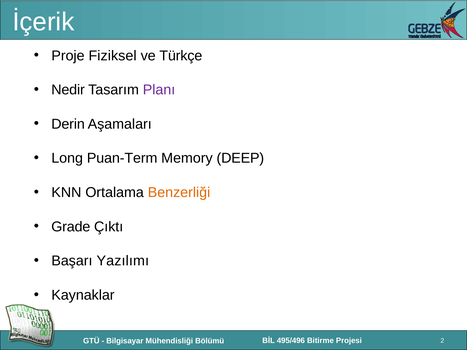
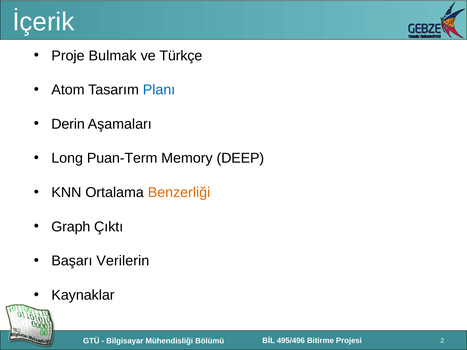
Fiziksel: Fiziksel -> Bulmak
Nedir: Nedir -> Atom
Planı colour: purple -> blue
Grade: Grade -> Graph
Yazılımı: Yazılımı -> Verilerin
